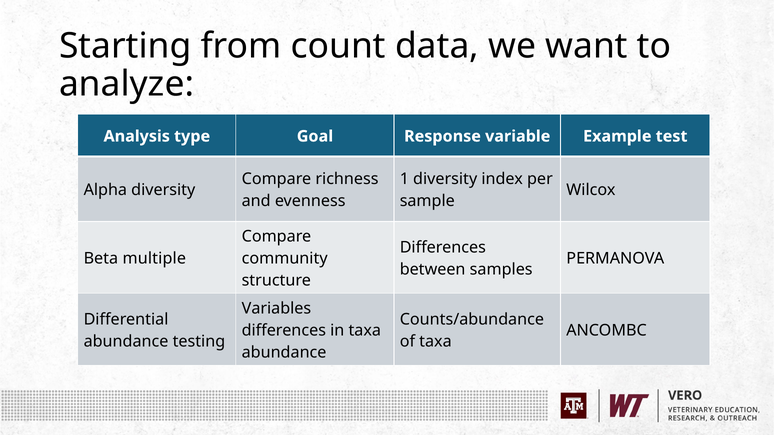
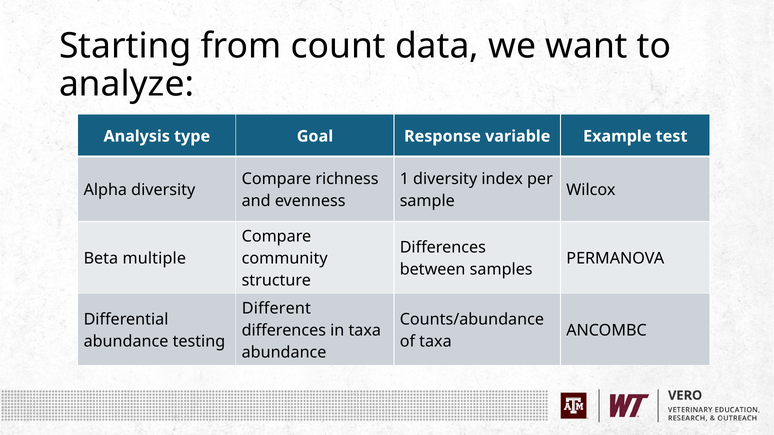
Variables: Variables -> Different
